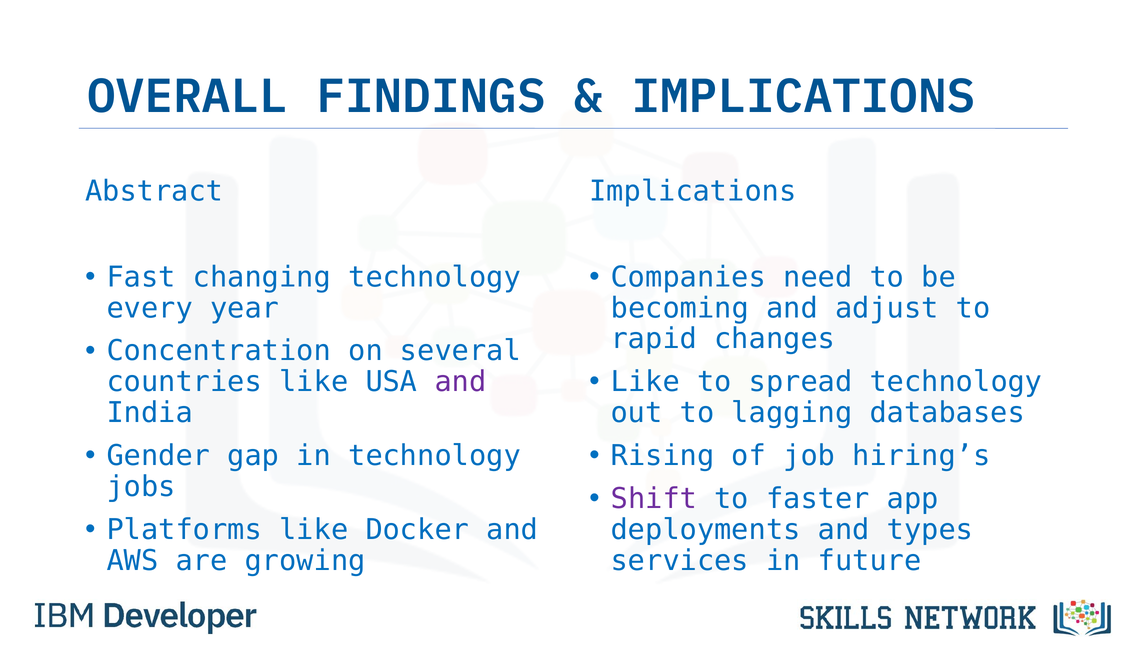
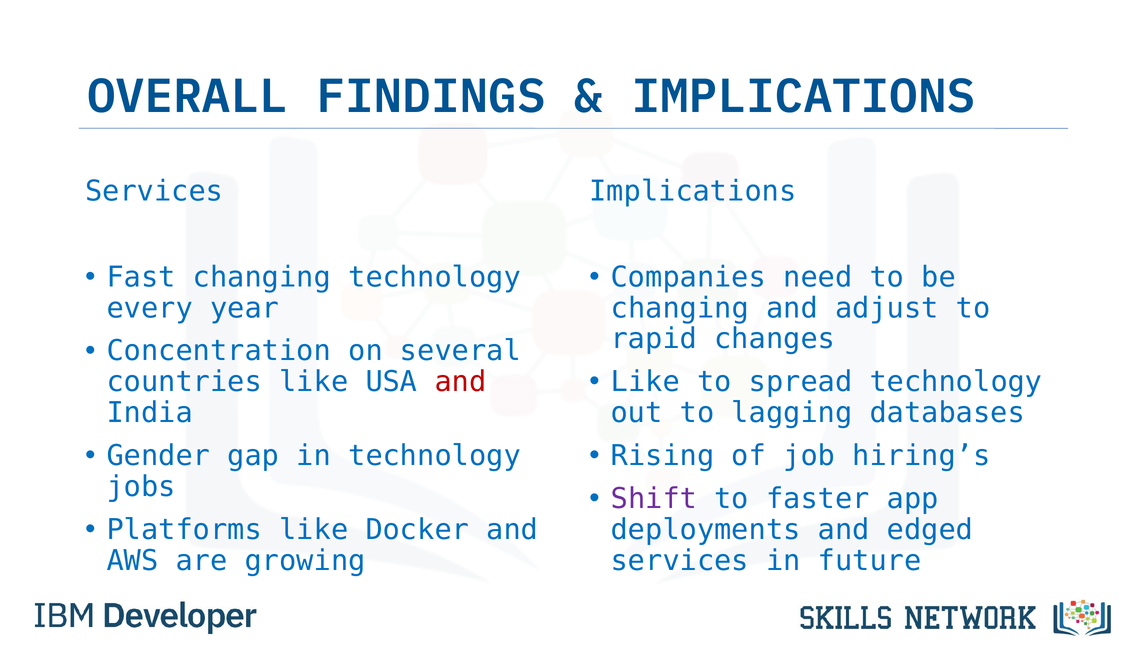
Abstract at (154, 191): Abstract -> Services
becoming at (680, 308): becoming -> changing
and at (460, 382) colour: purple -> red
types: types -> edged
